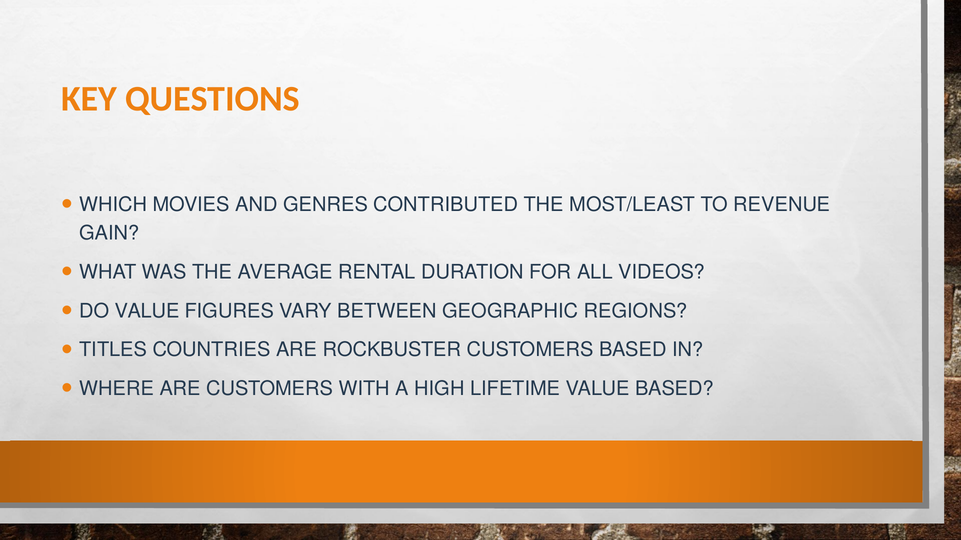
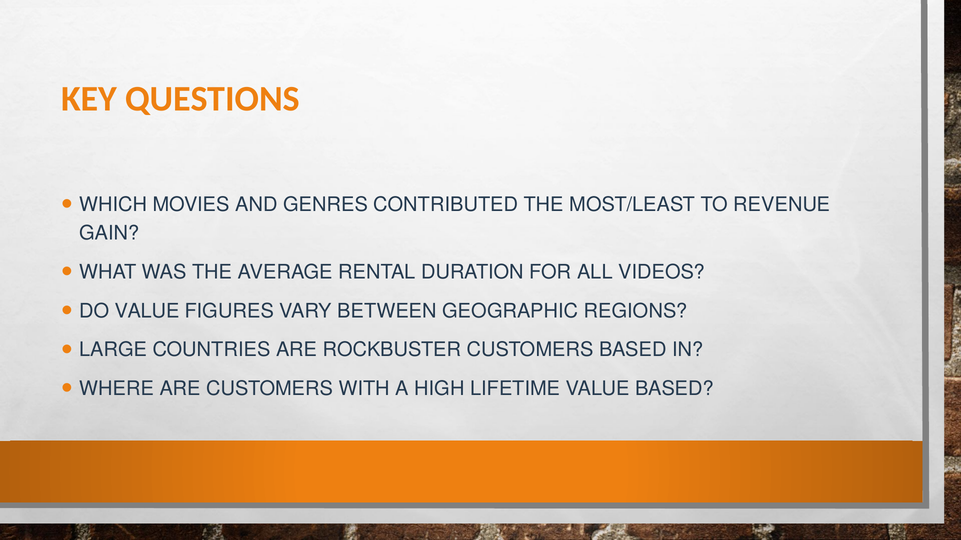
TITLES: TITLES -> LARGE
